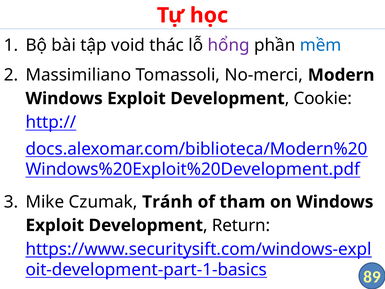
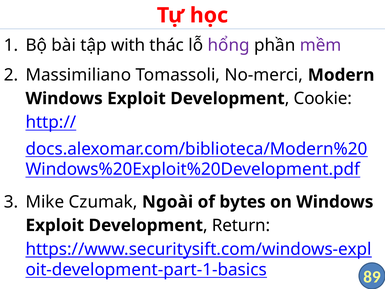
void: void -> with
mềm colour: blue -> purple
Tránh: Tránh -> Ngoài
tham: tham -> bytes
